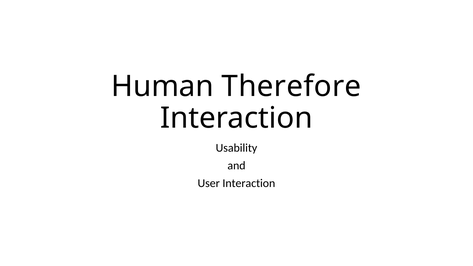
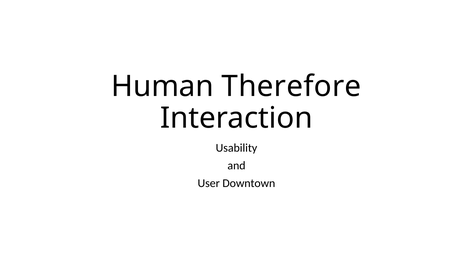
User Interaction: Interaction -> Downtown
